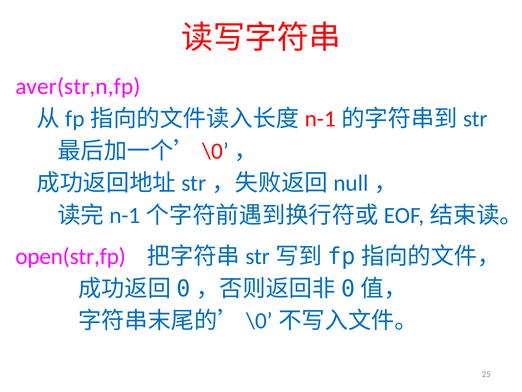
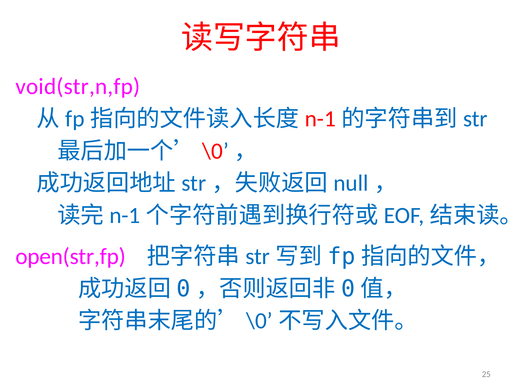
aver(str,n,fp: aver(str,n,fp -> void(str,n,fp
